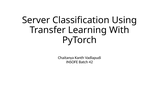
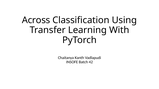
Server: Server -> Across
